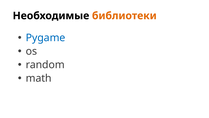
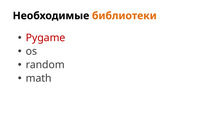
Pygame colour: blue -> red
